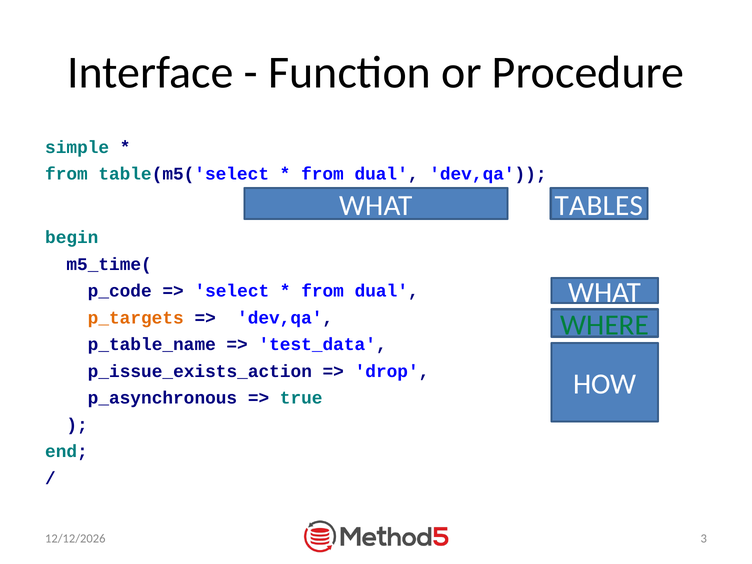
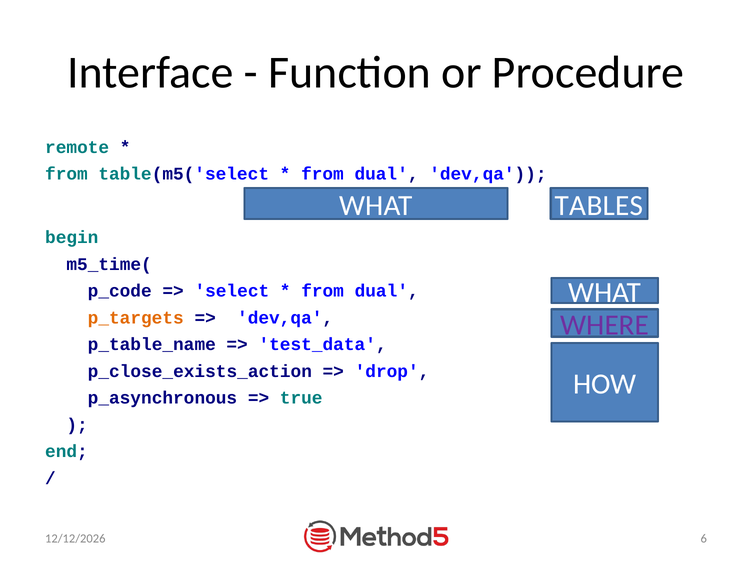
simple: simple -> remote
WHERE colour: green -> purple
p_issue_exists_action: p_issue_exists_action -> p_close_exists_action
3: 3 -> 6
